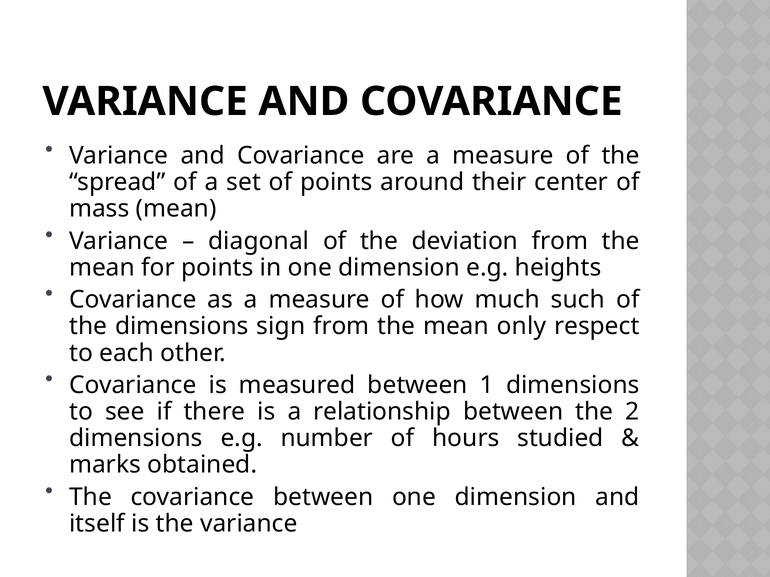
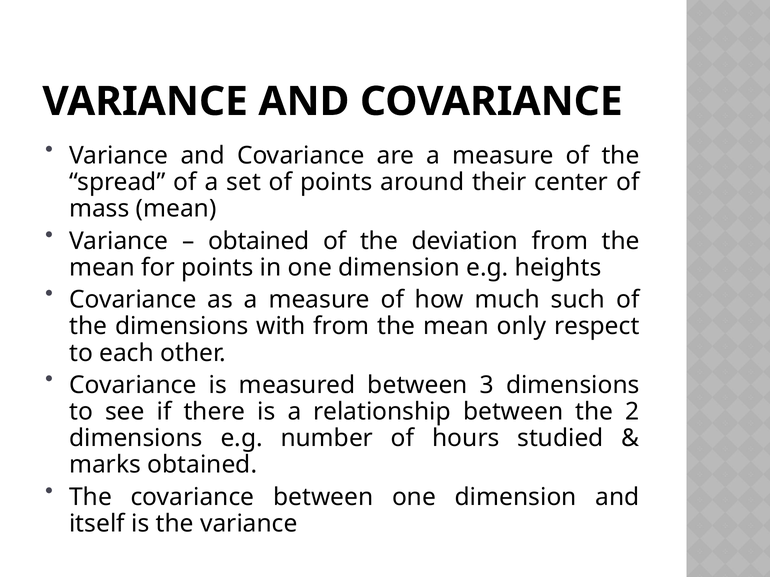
diagonal at (259, 241): diagonal -> obtained
sign: sign -> with
1: 1 -> 3
